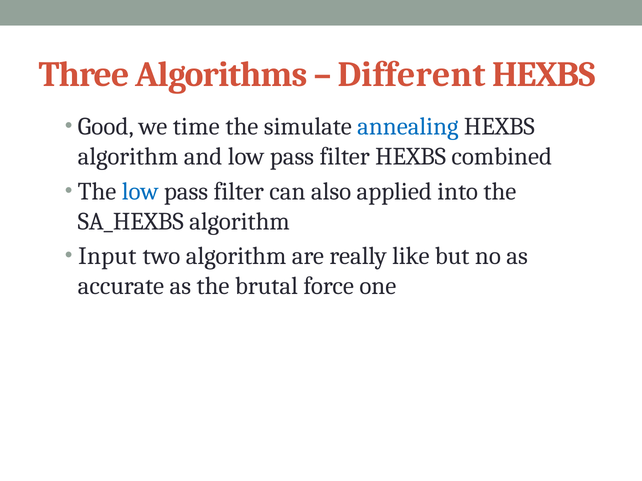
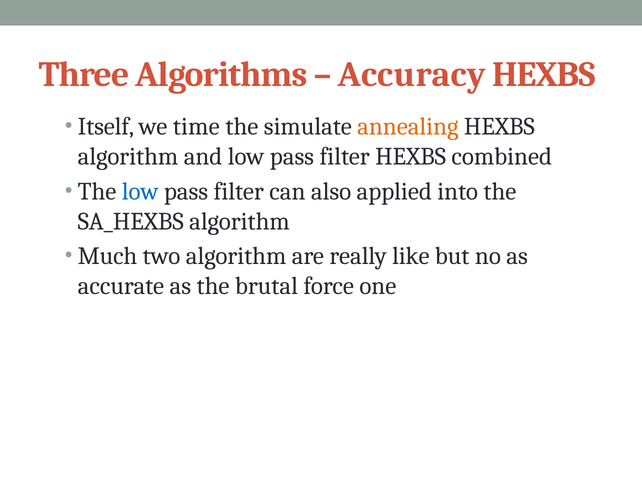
Different: Different -> Accuracy
Good: Good -> Itself
annealing colour: blue -> orange
Input: Input -> Much
